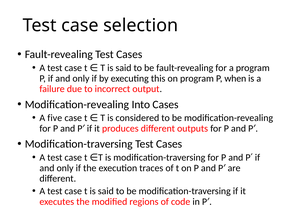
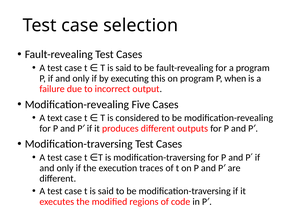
Into: Into -> Five
five: five -> text
